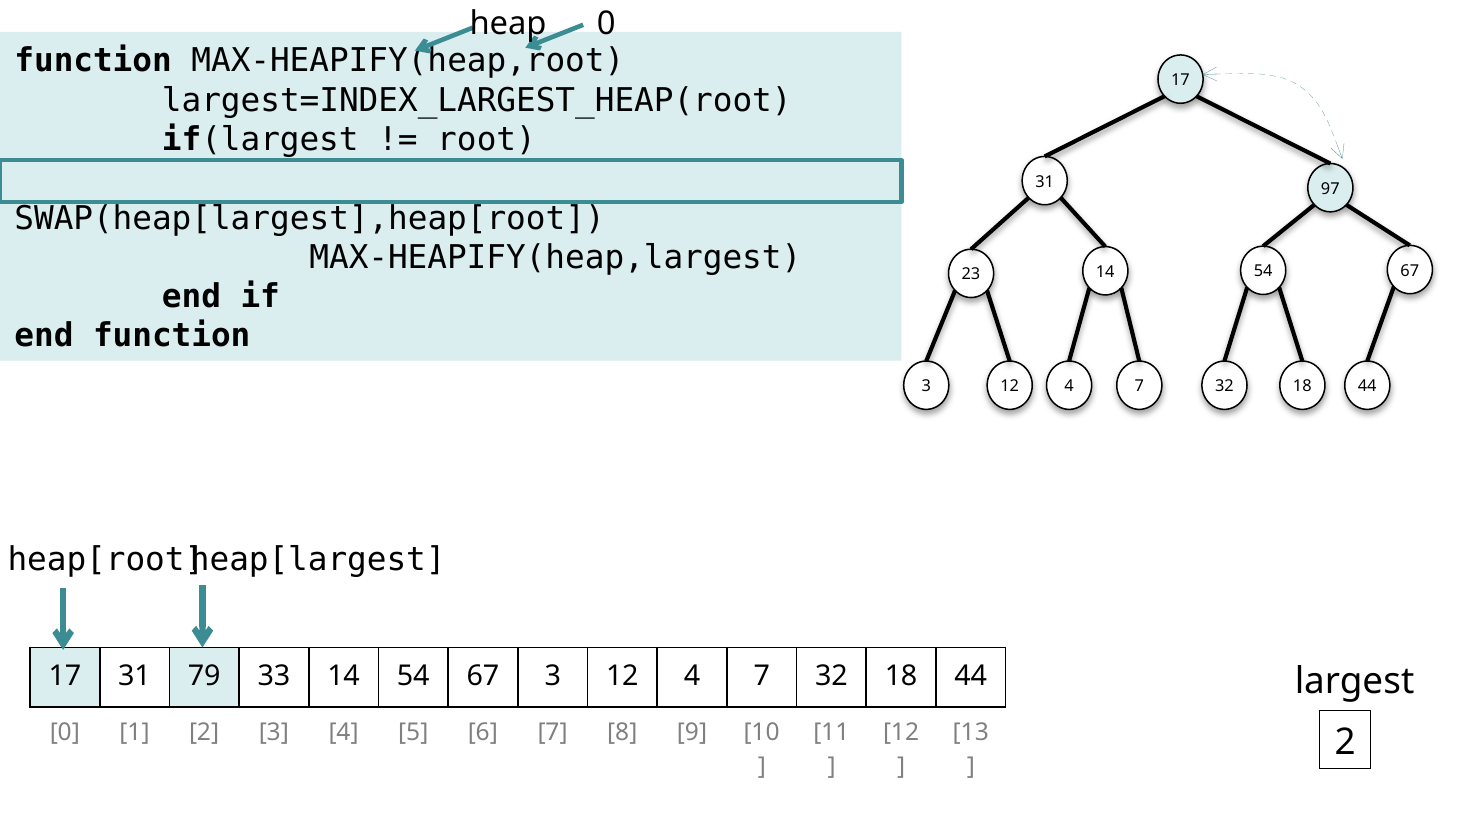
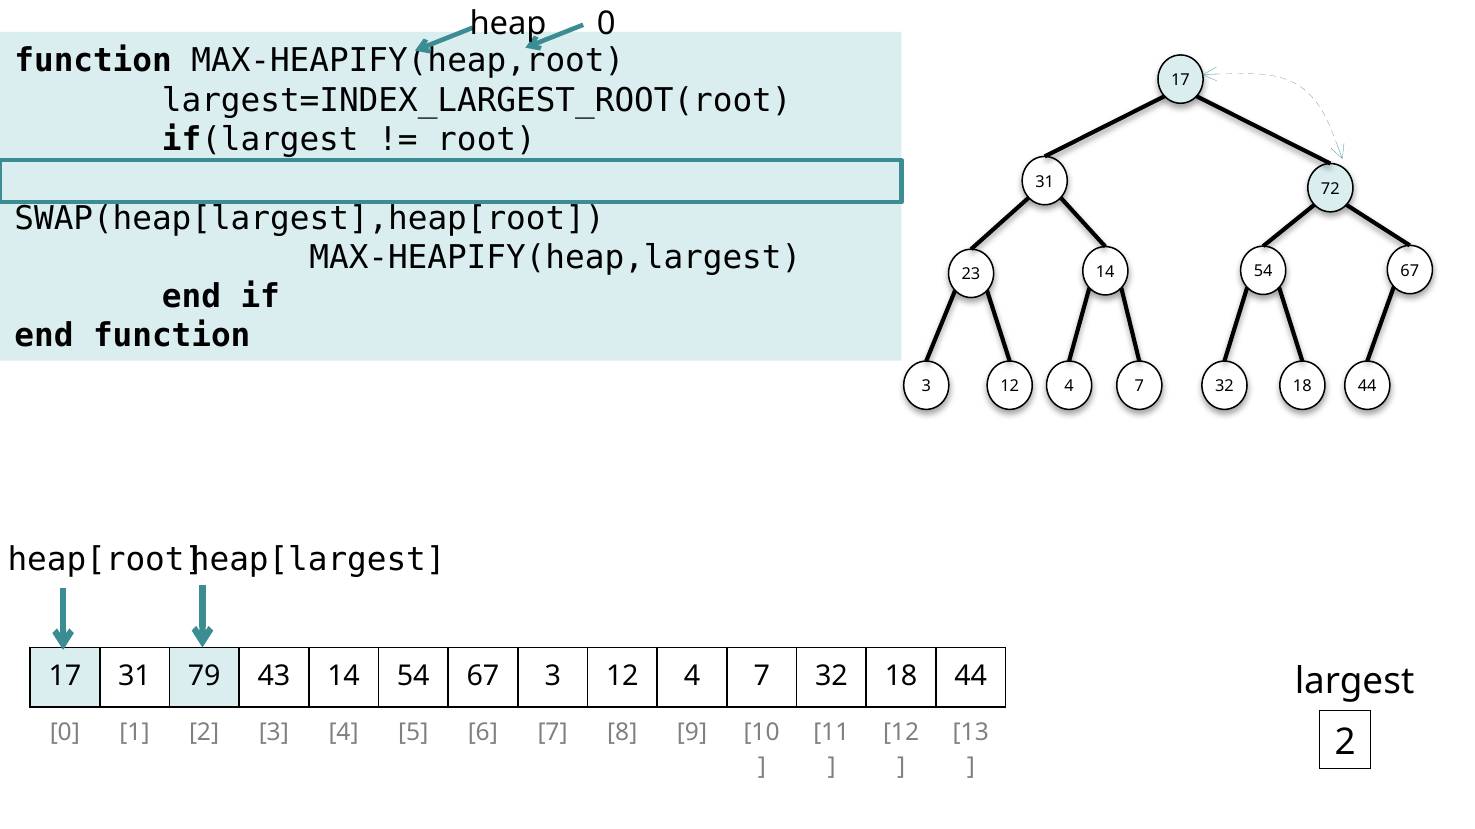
largest=INDEX_LARGEST_HEAP(root: largest=INDEX_LARGEST_HEAP(root -> largest=INDEX_LARGEST_ROOT(root
97: 97 -> 72
33: 33 -> 43
